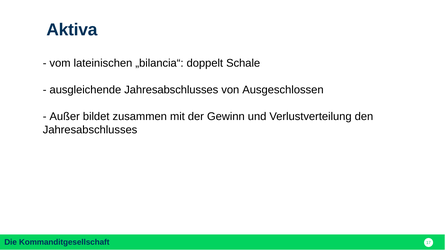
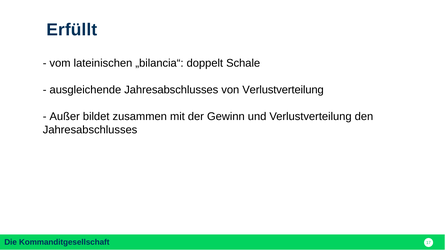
Aktiva: Aktiva -> Erfüllt
von Ausgeschlossen: Ausgeschlossen -> Verlustverteilung
